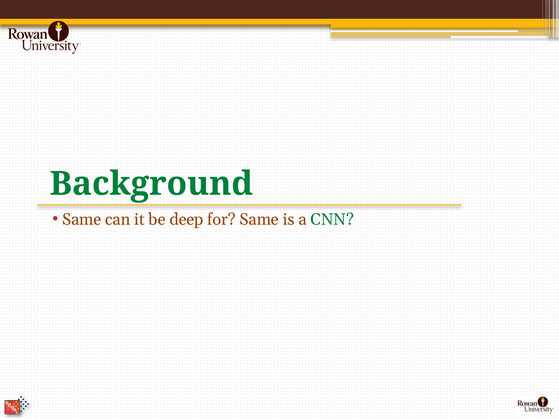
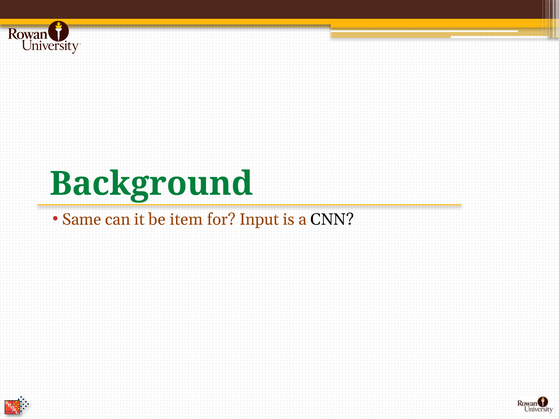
deep: deep -> item
for Same: Same -> Input
CNN colour: green -> black
